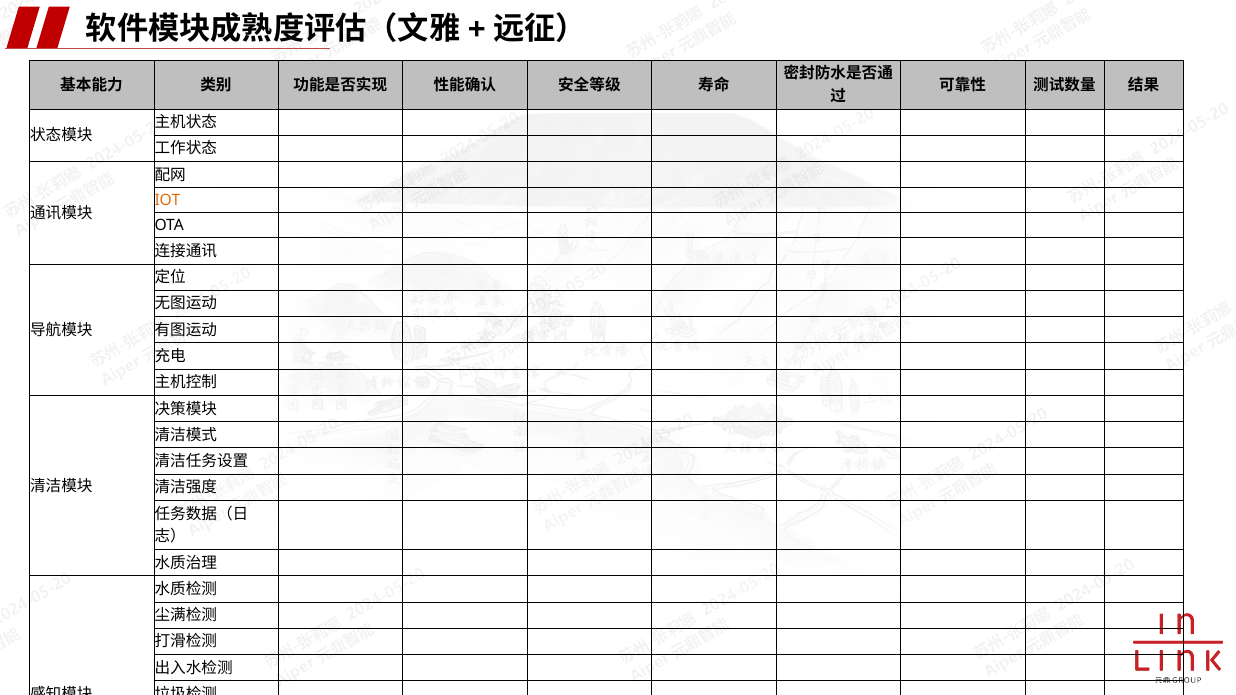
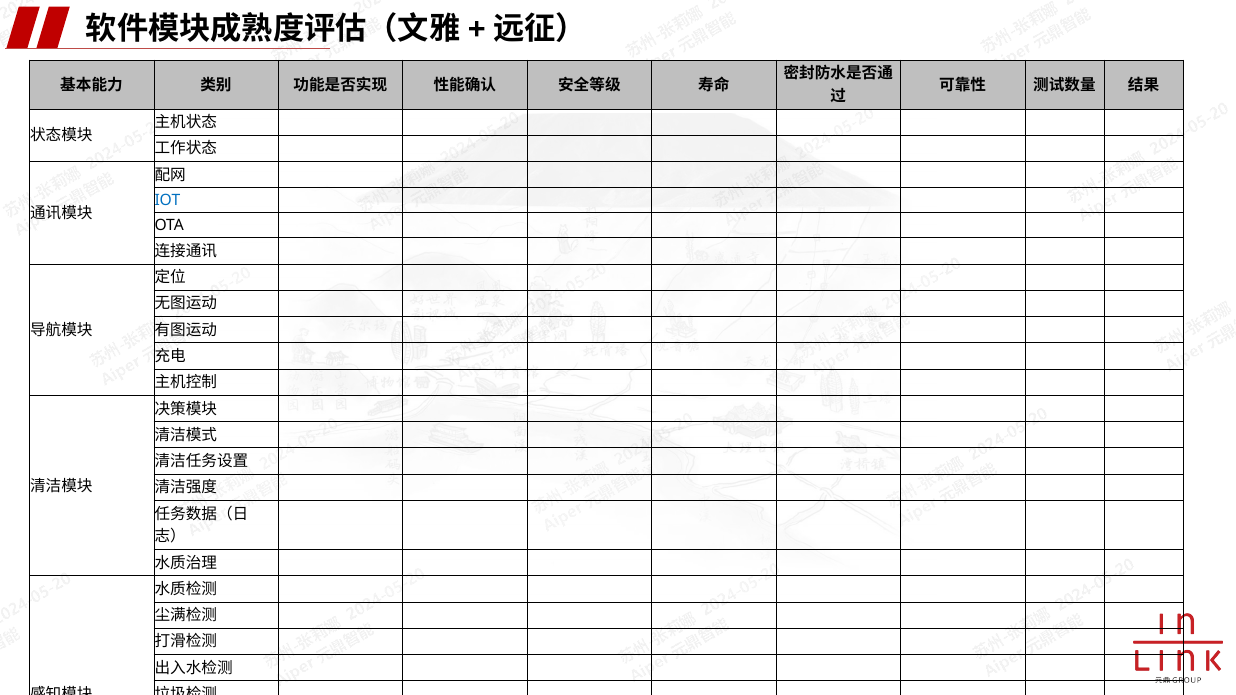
IOT colour: orange -> blue
